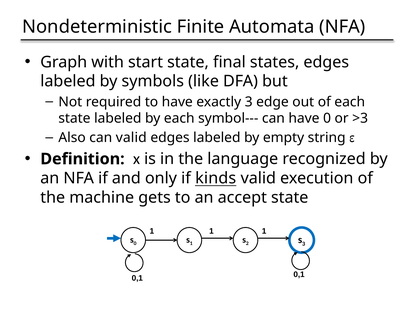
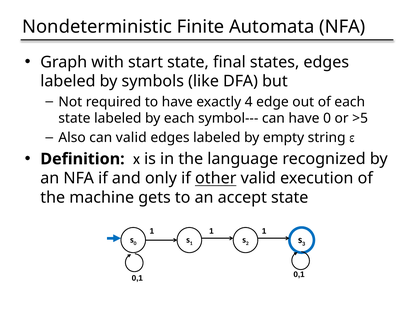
exactly 3: 3 -> 4
>3: >3 -> >5
kinds: kinds -> other
